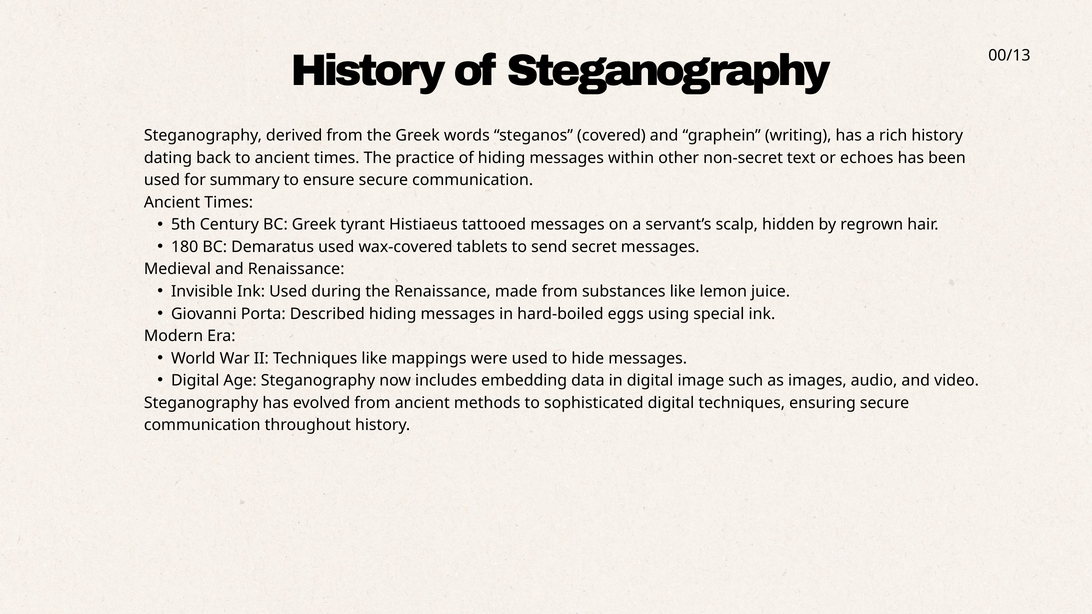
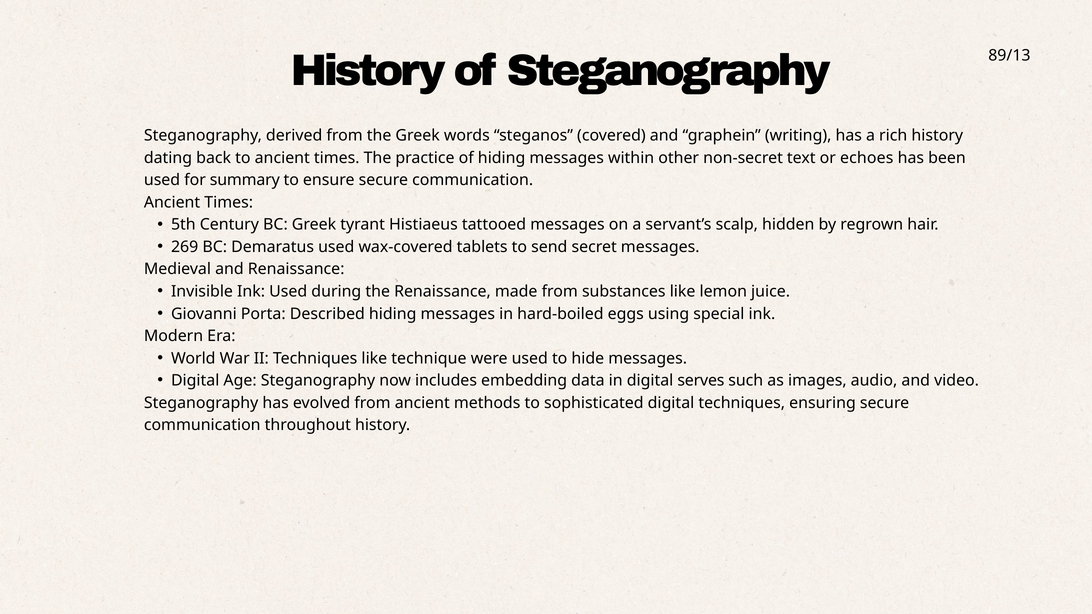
00/13: 00/13 -> 89/13
180: 180 -> 269
mappings: mappings -> technique
image: image -> serves
